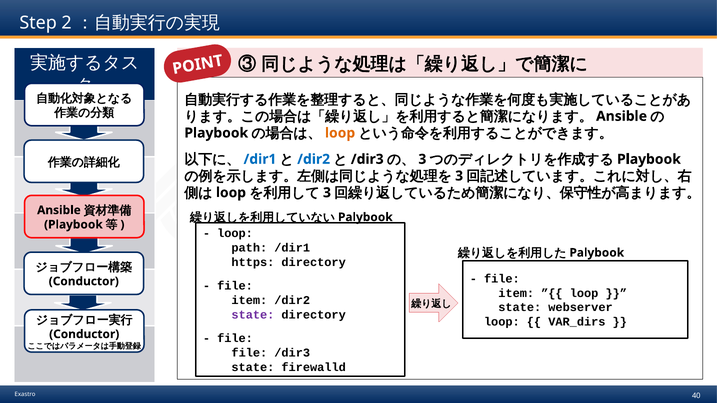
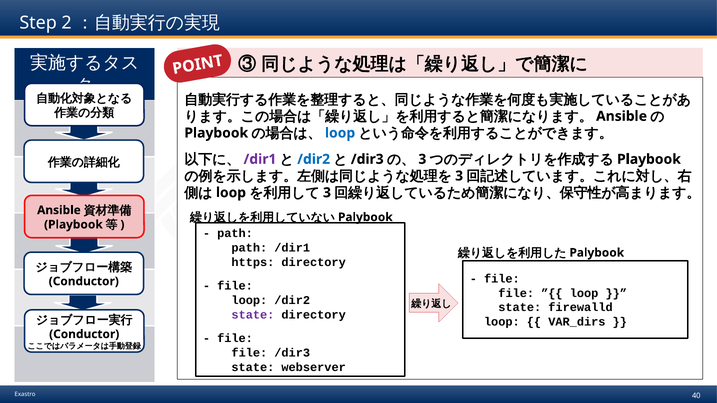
loop at (340, 133) colour: orange -> blue
/dir1 at (260, 159) colour: blue -> purple
loop at (235, 234): loop -> path
item at (516, 293): item -> file
item at (249, 301): item -> loop
webserver: webserver -> firewalld
firewalld: firewalld -> webserver
